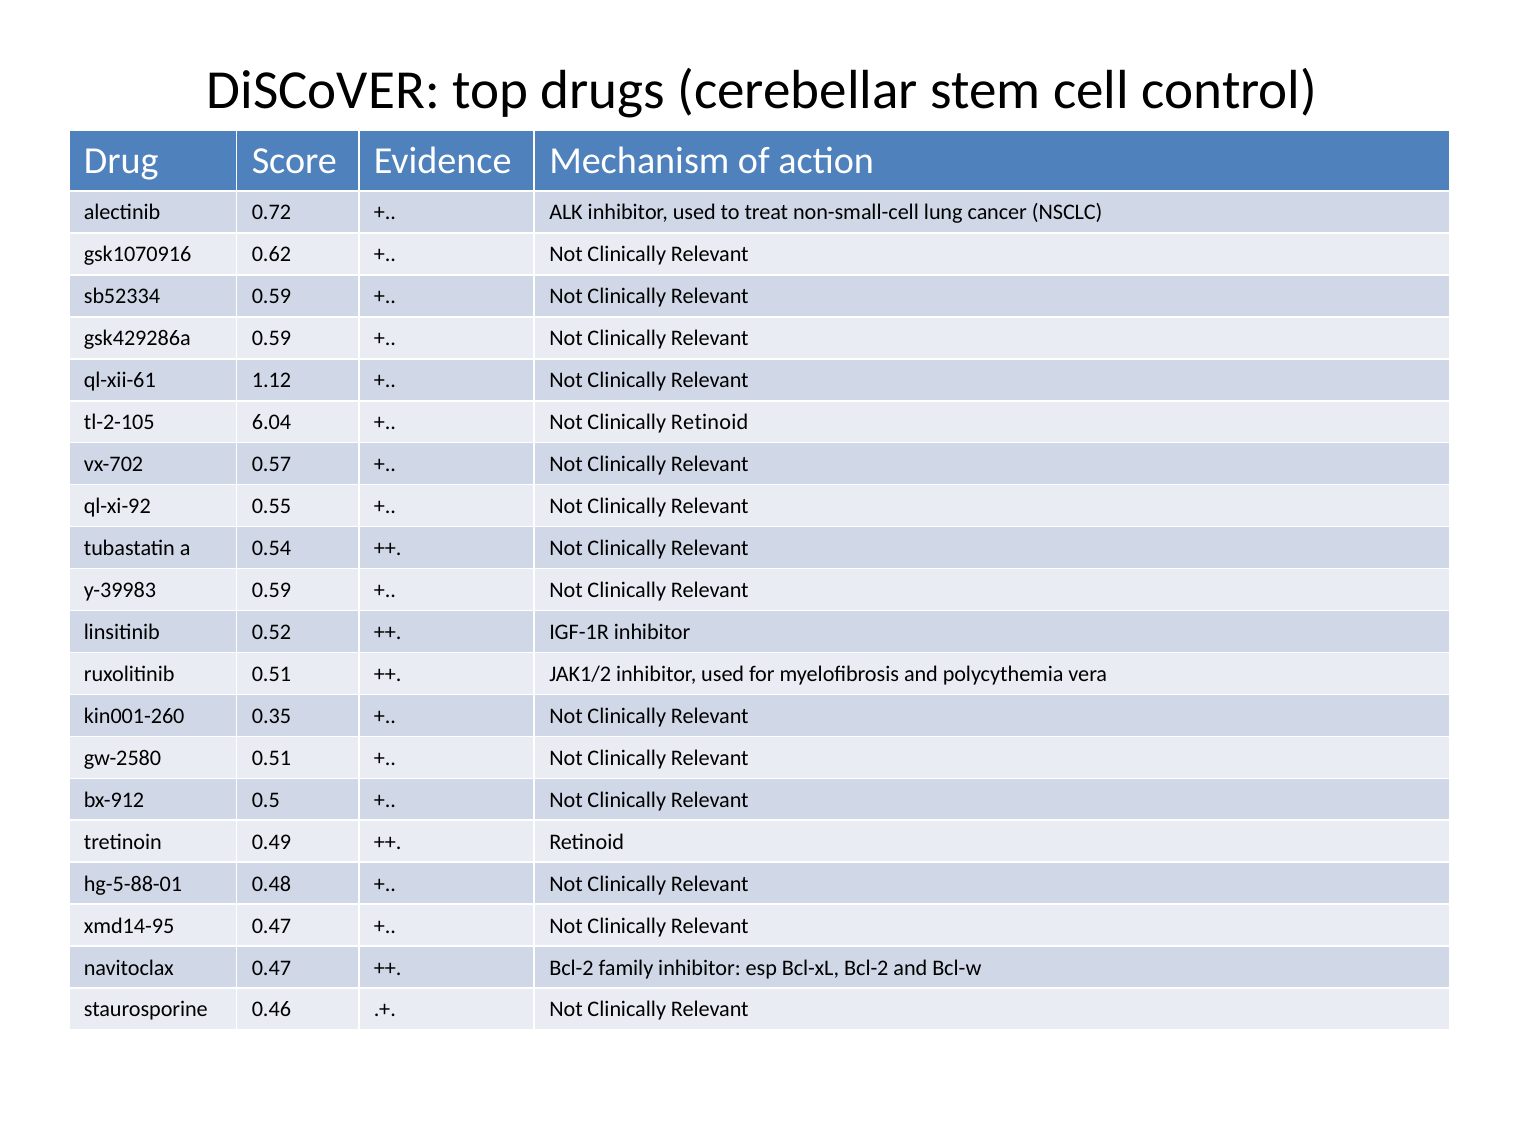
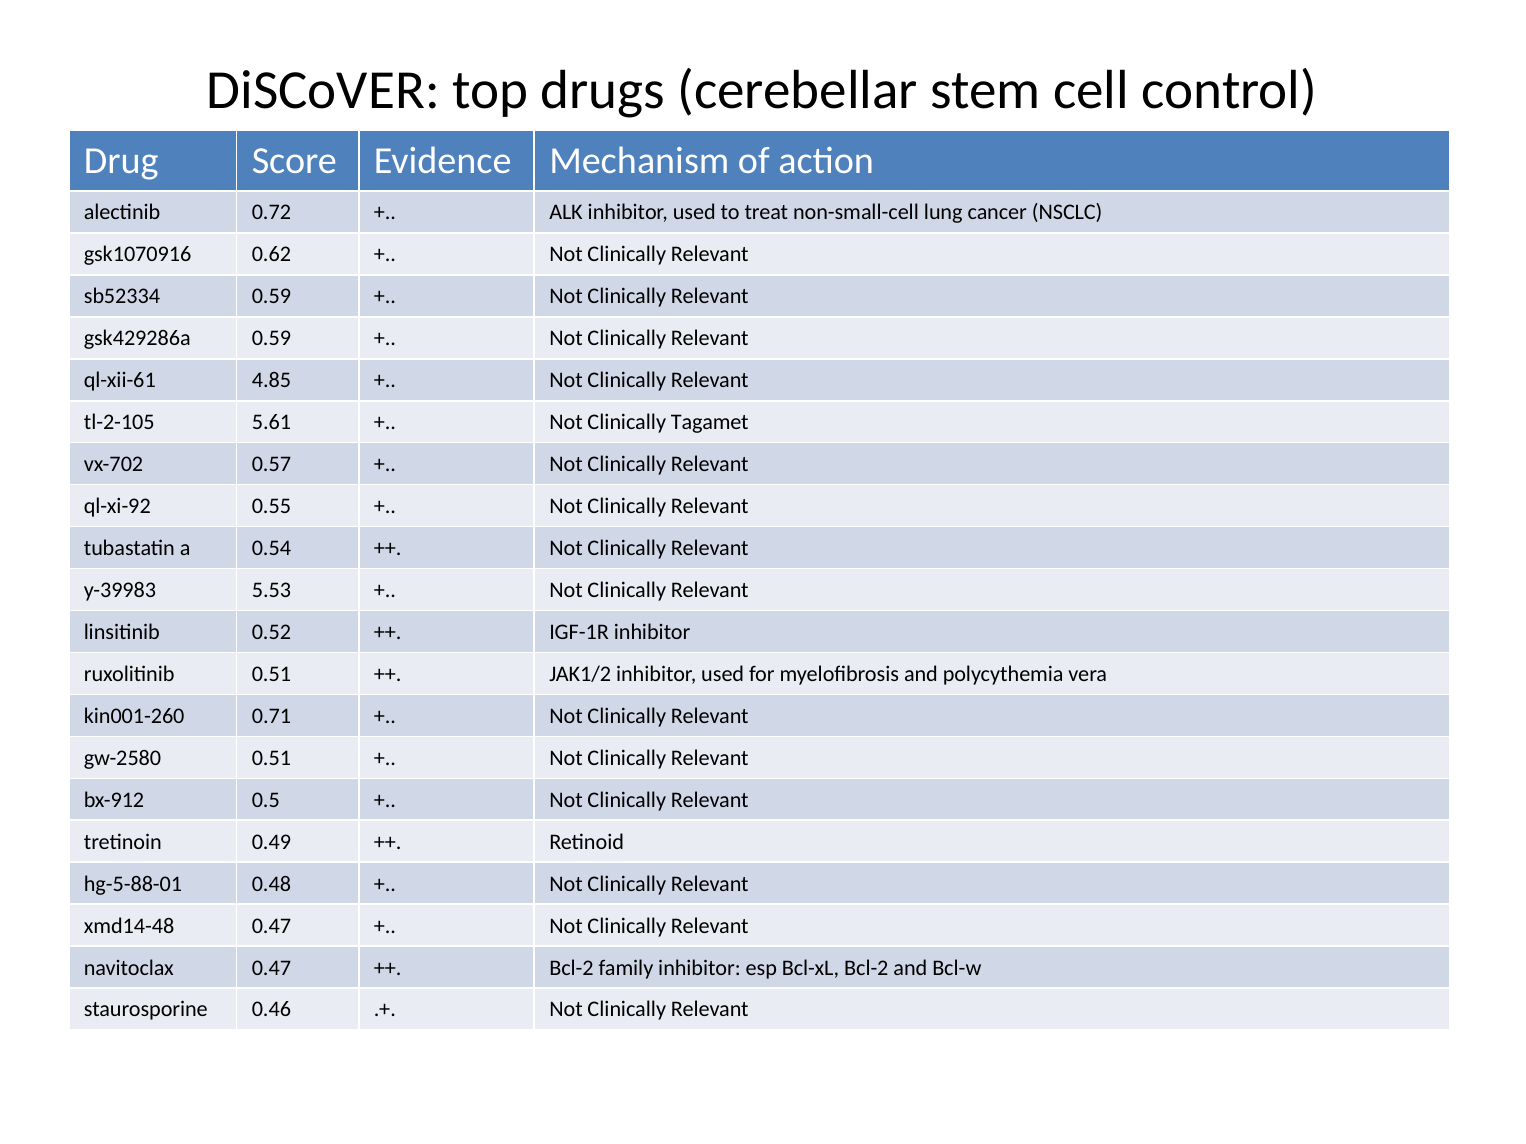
1.12: 1.12 -> 4.85
6.04: 6.04 -> 5.61
Clinically Retinoid: Retinoid -> Tagamet
y-39983 0.59: 0.59 -> 5.53
0.35: 0.35 -> 0.71
xmd14-95: xmd14-95 -> xmd14-48
